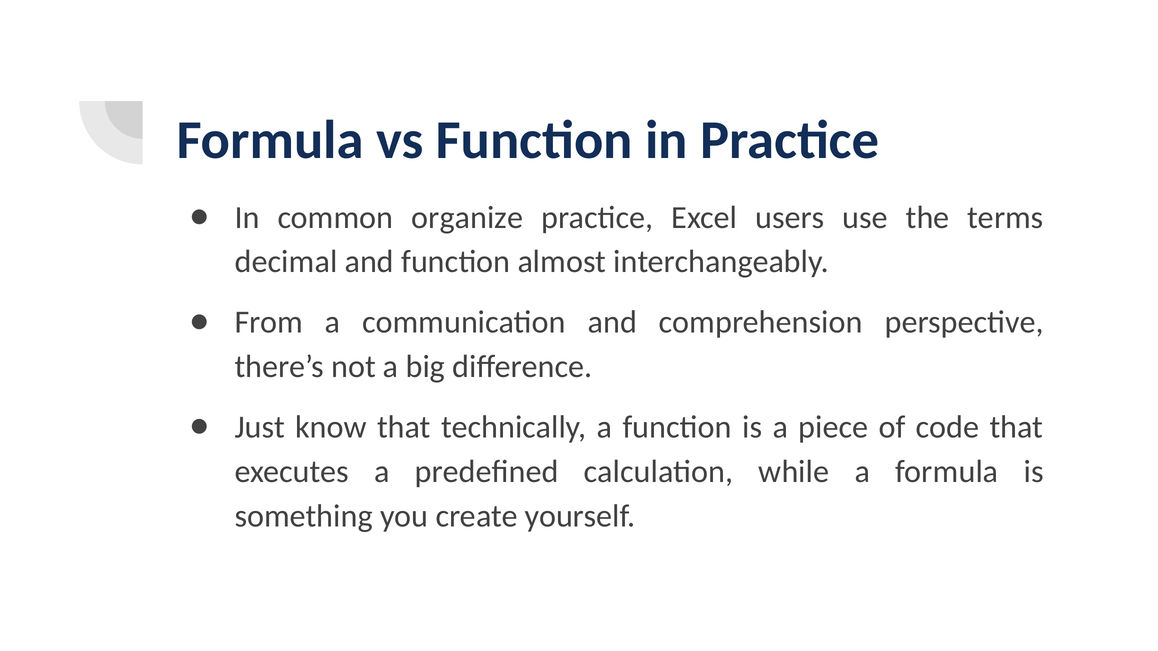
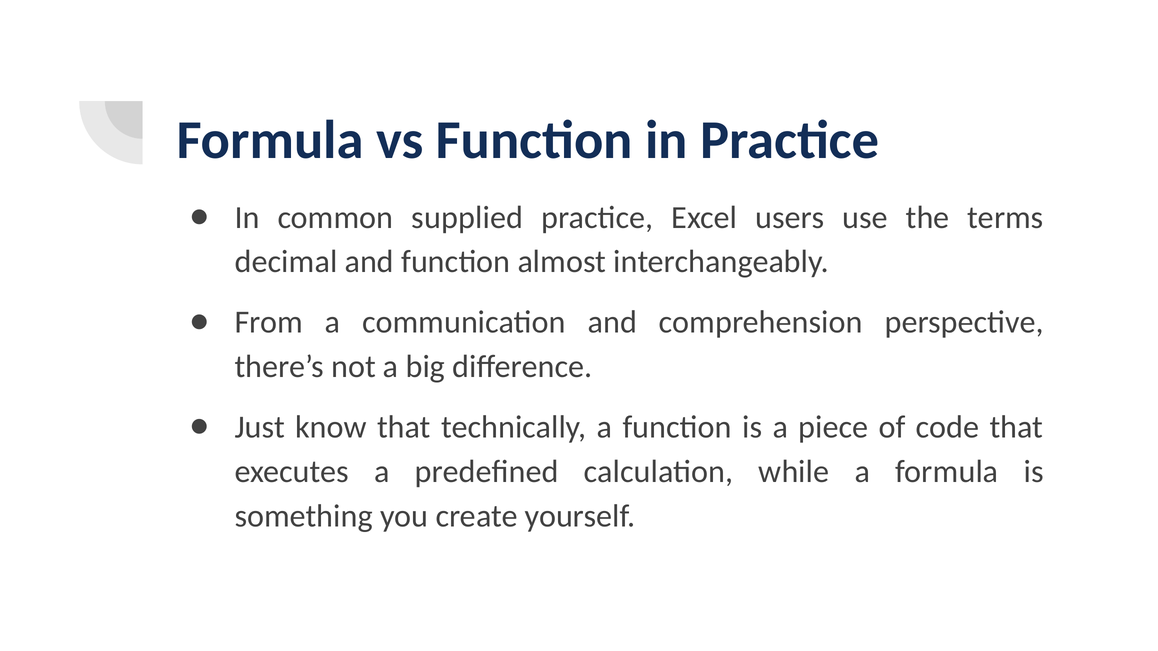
organize: organize -> supplied
